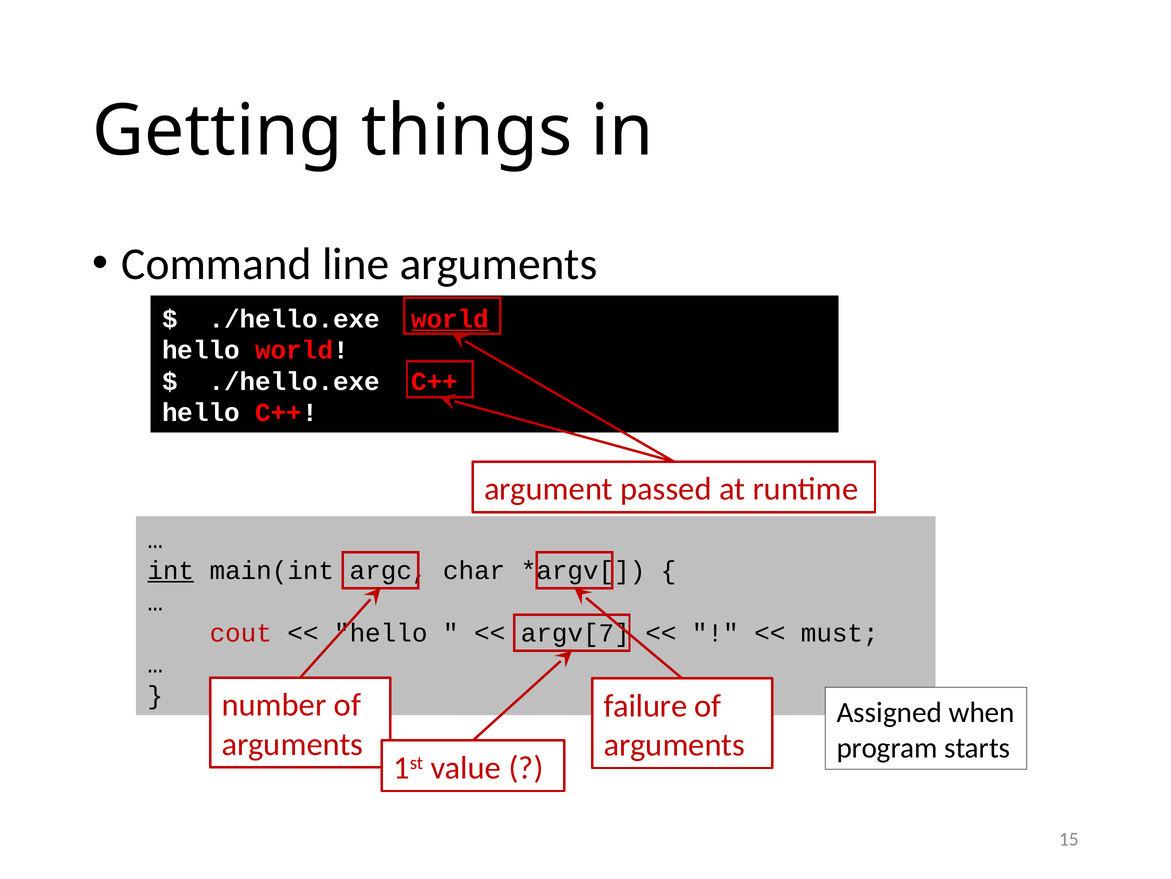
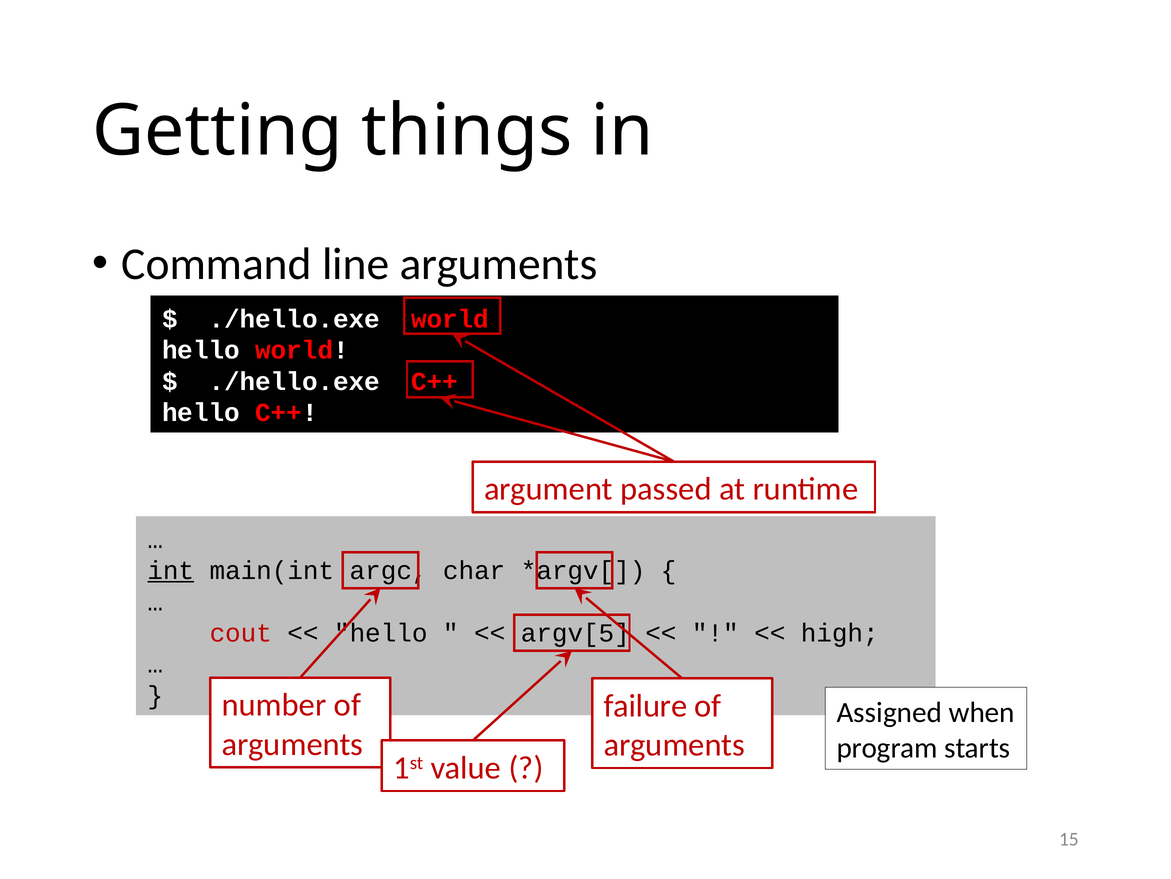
world at (450, 319) underline: present -> none
argv[7: argv[7 -> argv[5
must: must -> high
